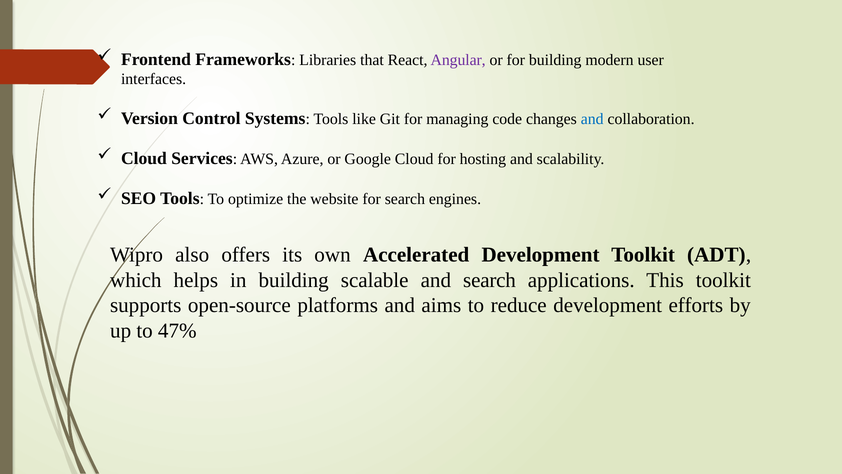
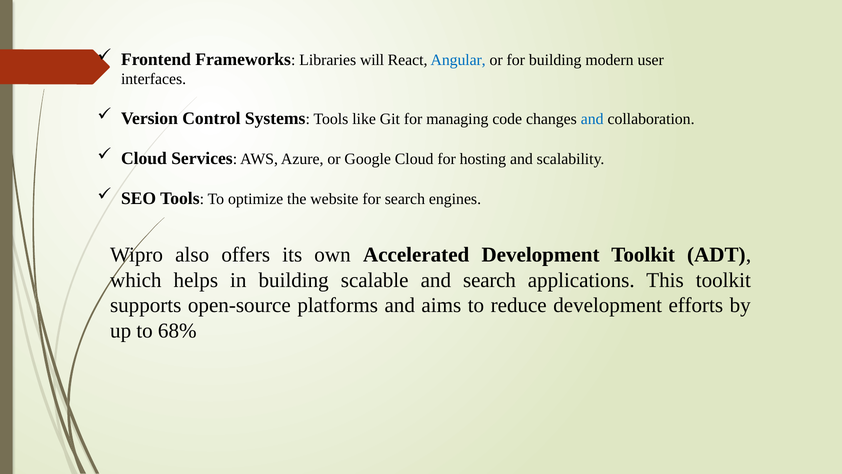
that: that -> will
Angular colour: purple -> blue
47%: 47% -> 68%
